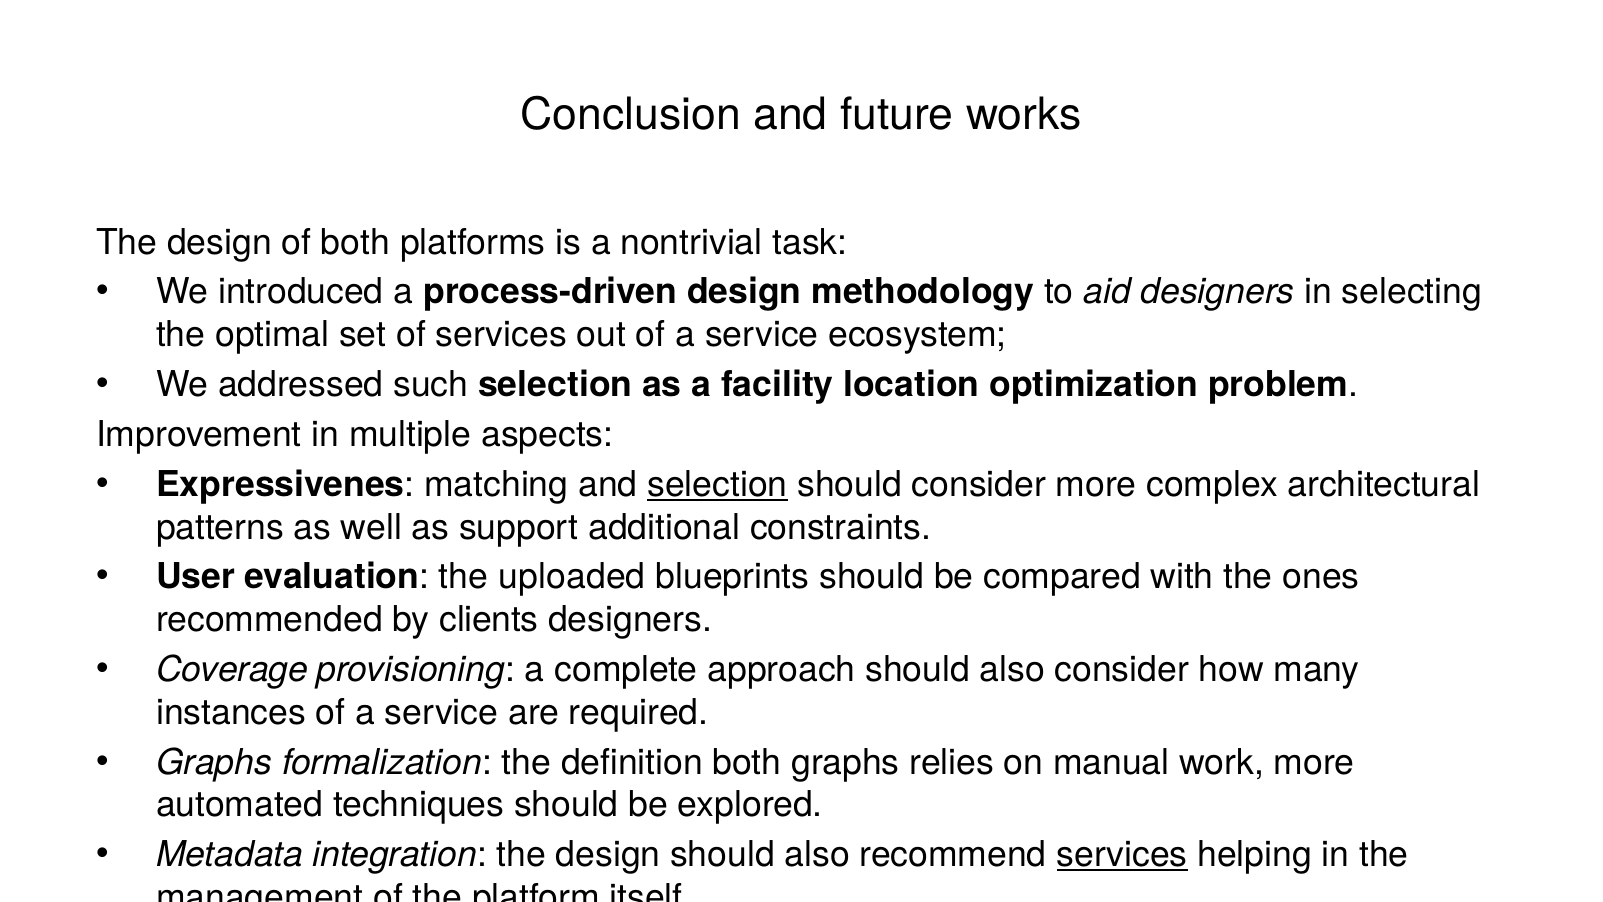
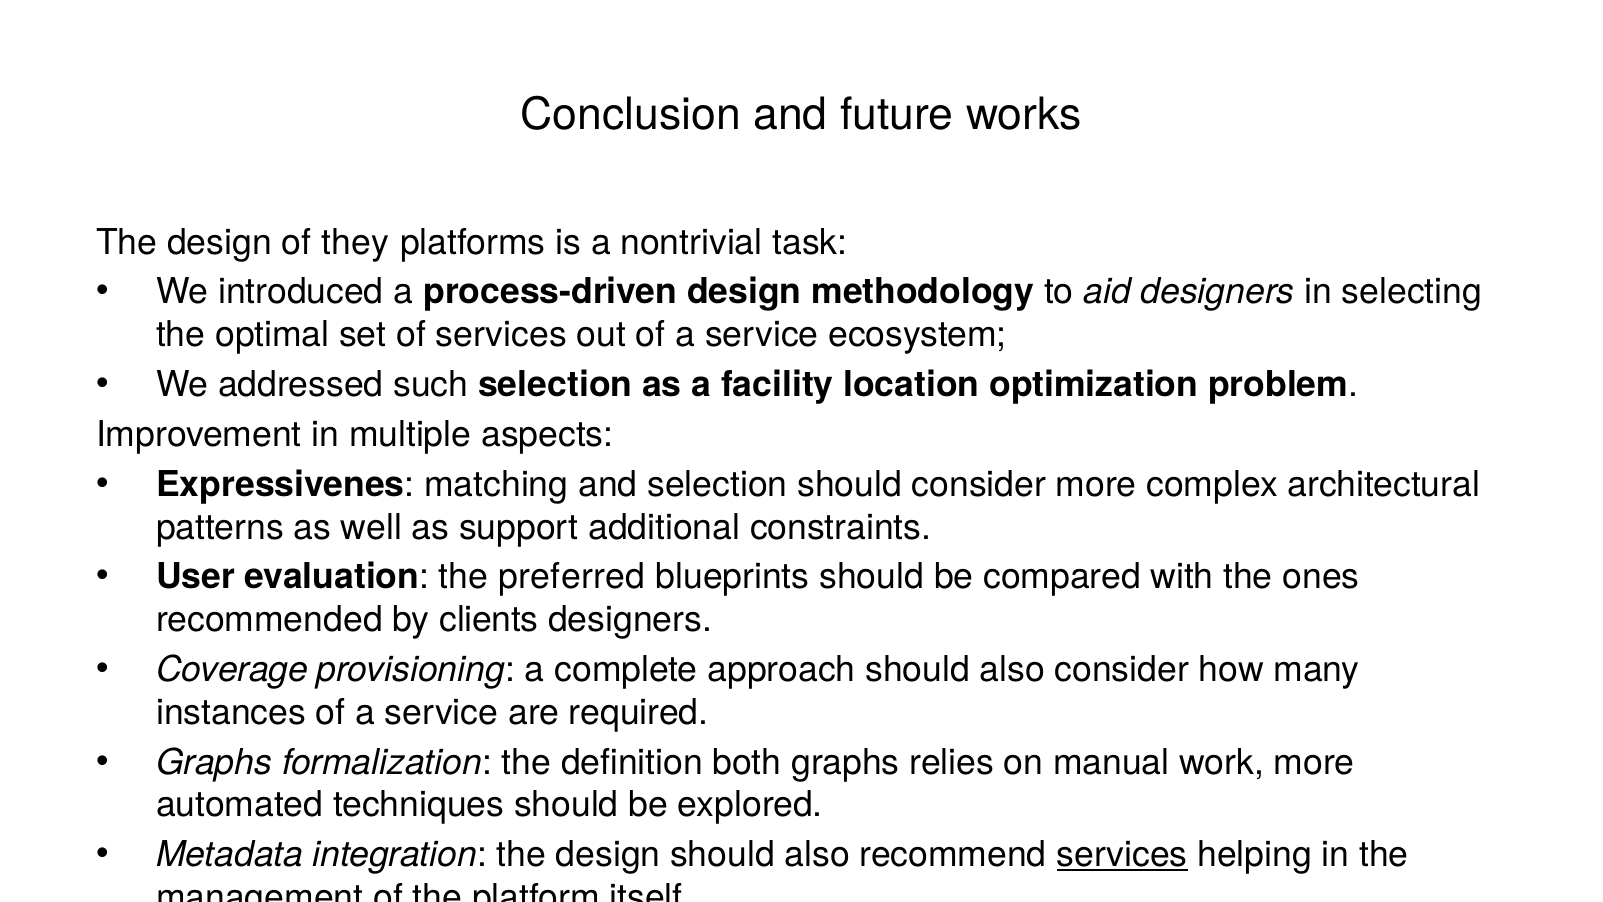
of both: both -> they
selection at (718, 484) underline: present -> none
uploaded: uploaded -> preferred
